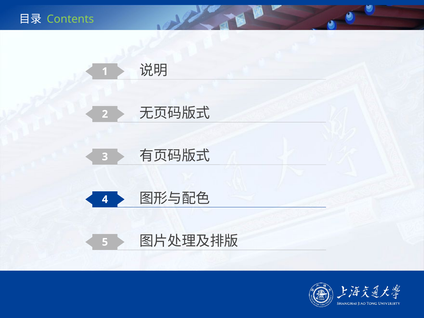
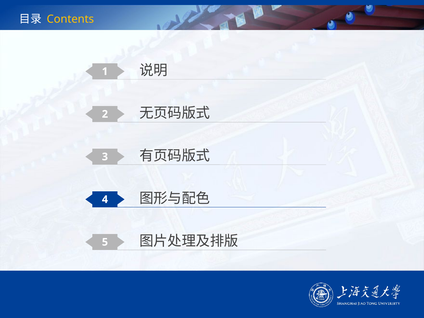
Contents colour: light green -> yellow
